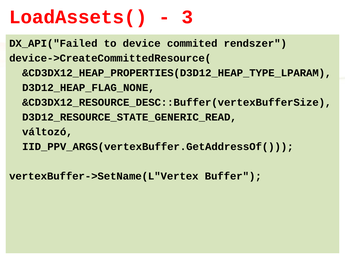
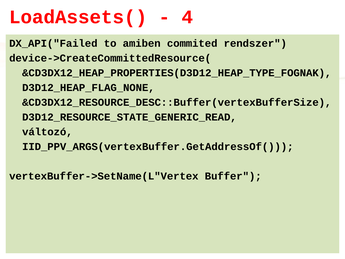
3: 3 -> 4
device: device -> amiben
&CD3DX12_HEAP_PROPERTIES(D3D12_HEAP_TYPE_LPARAM: &CD3DX12_HEAP_PROPERTIES(D3D12_HEAP_TYPE_LPARAM -> &CD3DX12_HEAP_PROPERTIES(D3D12_HEAP_TYPE_FOGNAK
